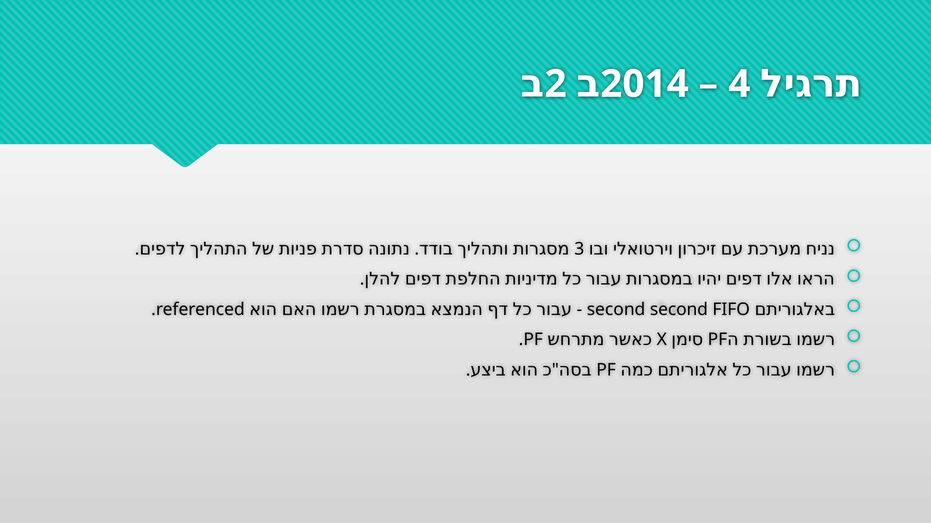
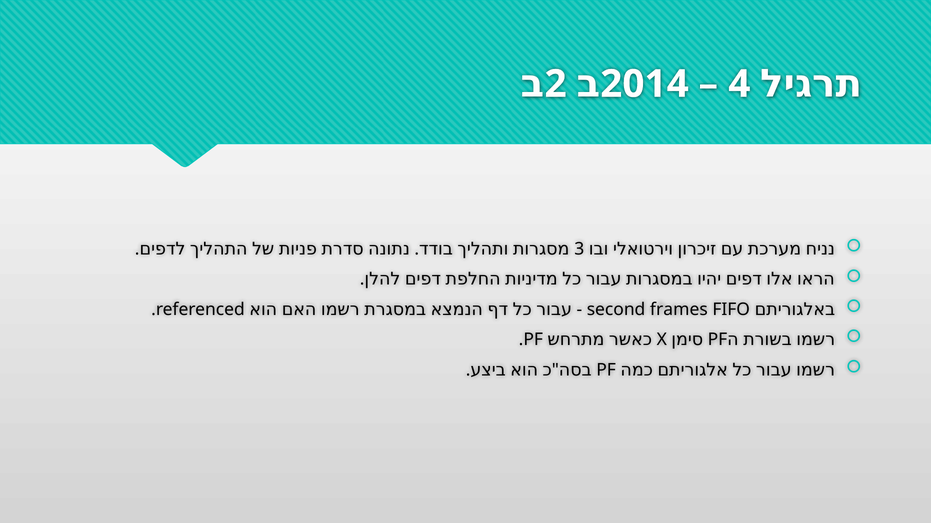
second second: second -> frames
